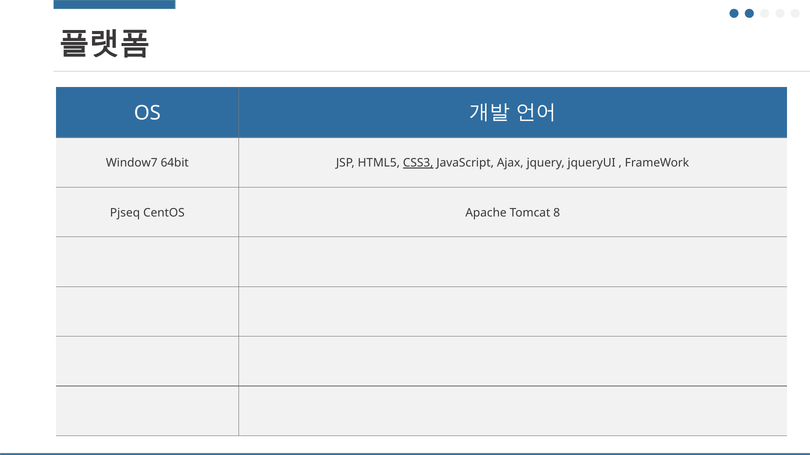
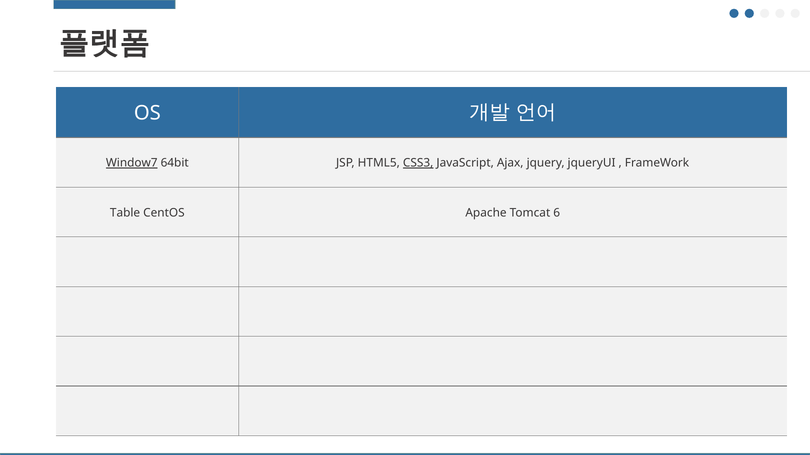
Window7 underline: none -> present
Pjseq: Pjseq -> Table
8: 8 -> 6
